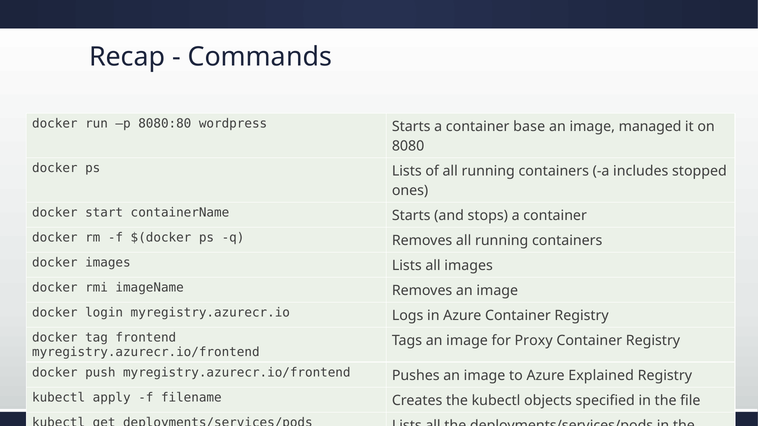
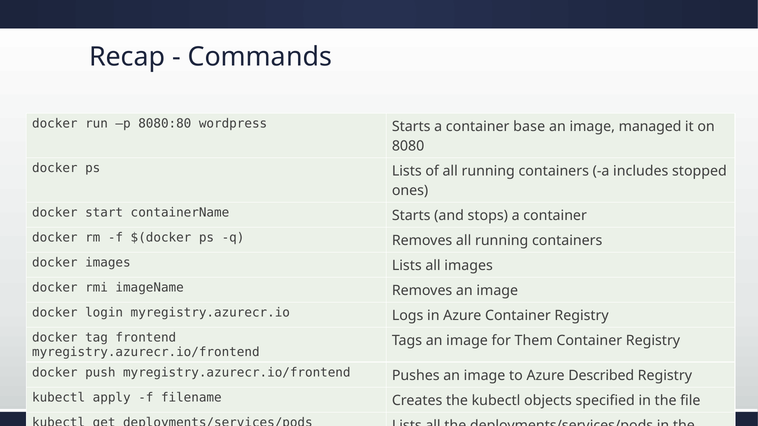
for Proxy: Proxy -> Them
Explained: Explained -> Described
